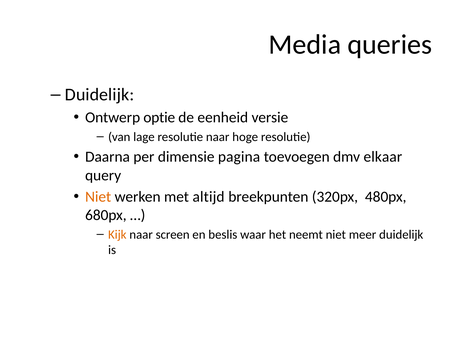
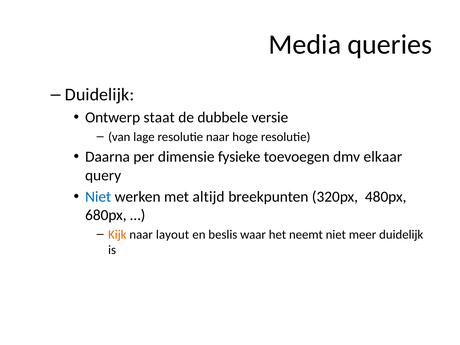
optie: optie -> staat
eenheid: eenheid -> dubbele
pagina: pagina -> fysieke
Niet at (98, 197) colour: orange -> blue
screen: screen -> layout
